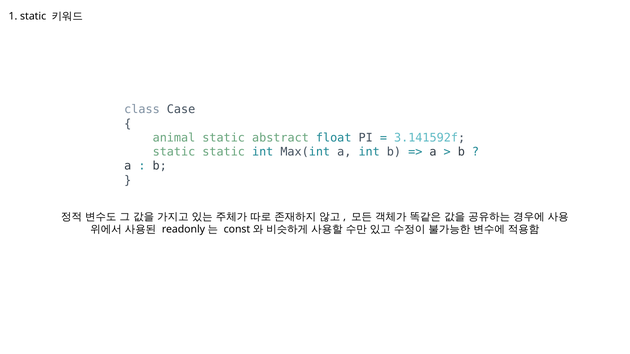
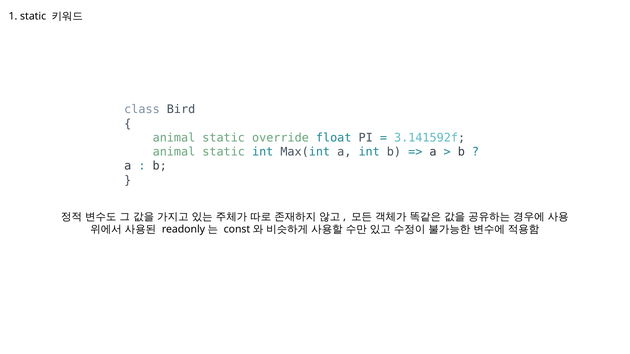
Case: Case -> Bird
abstract: abstract -> override
static at (174, 152): static -> animal
